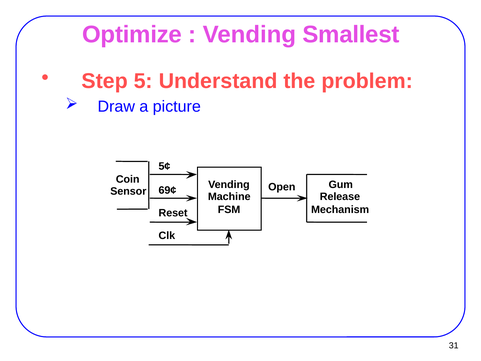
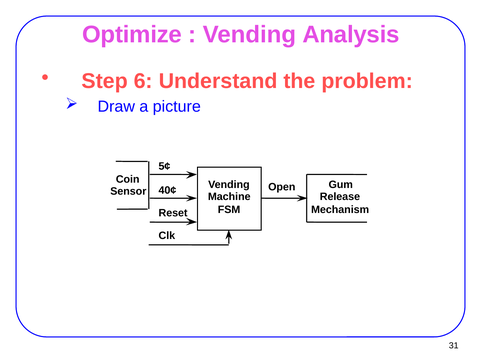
Smallest: Smallest -> Analysis
5: 5 -> 6
69¢: 69¢ -> 40¢
